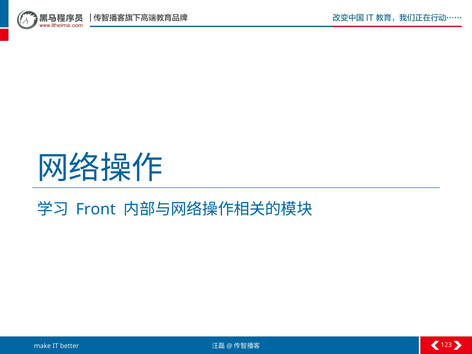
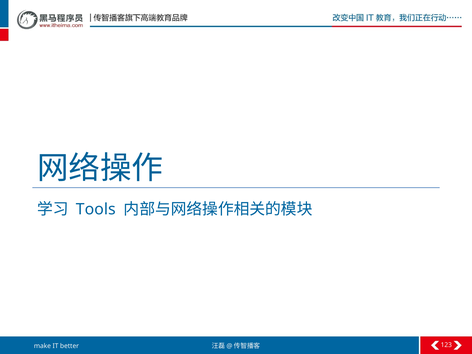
Front: Front -> Tools
